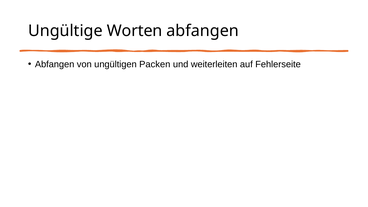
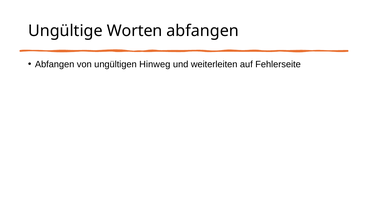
Packen: Packen -> Hinweg
